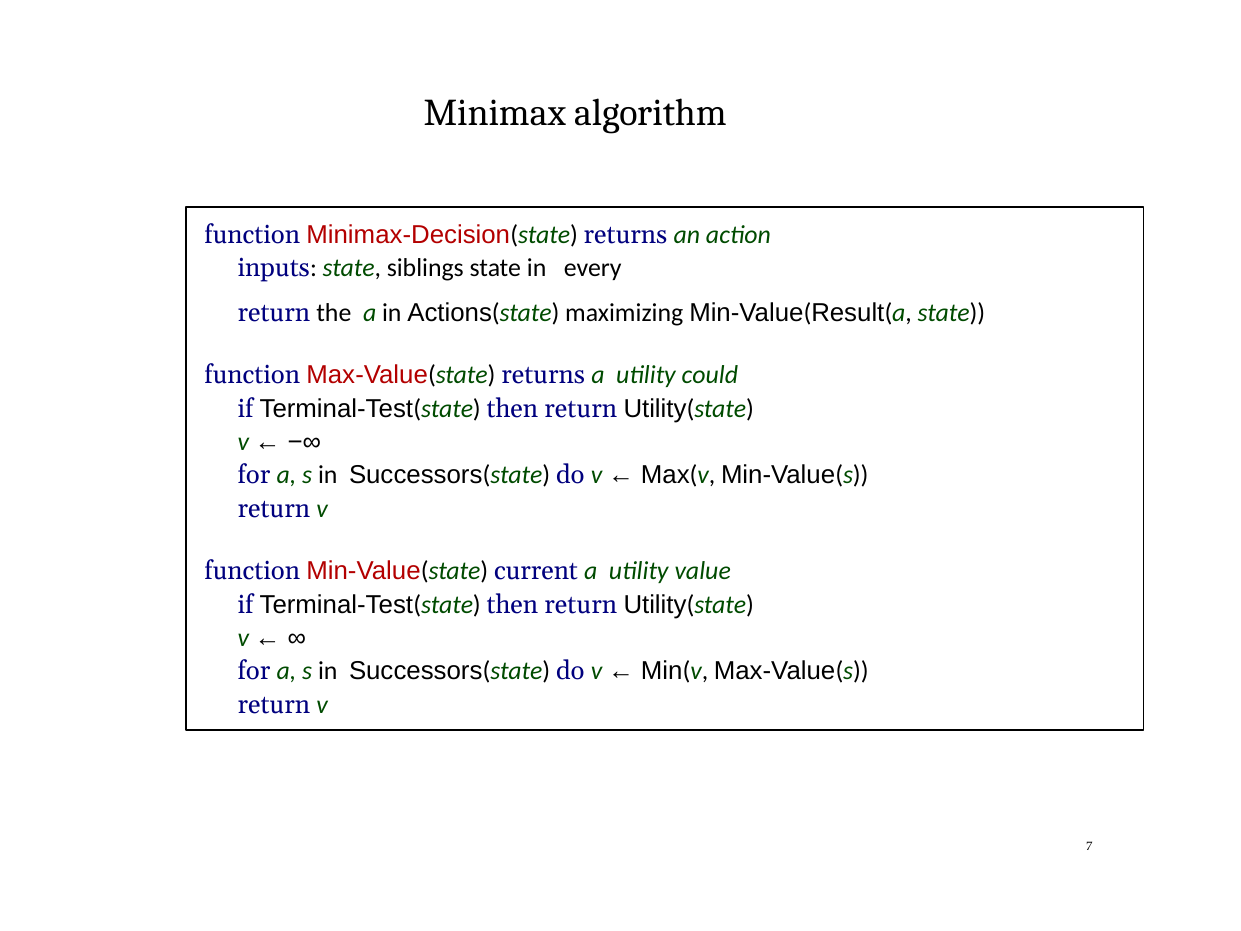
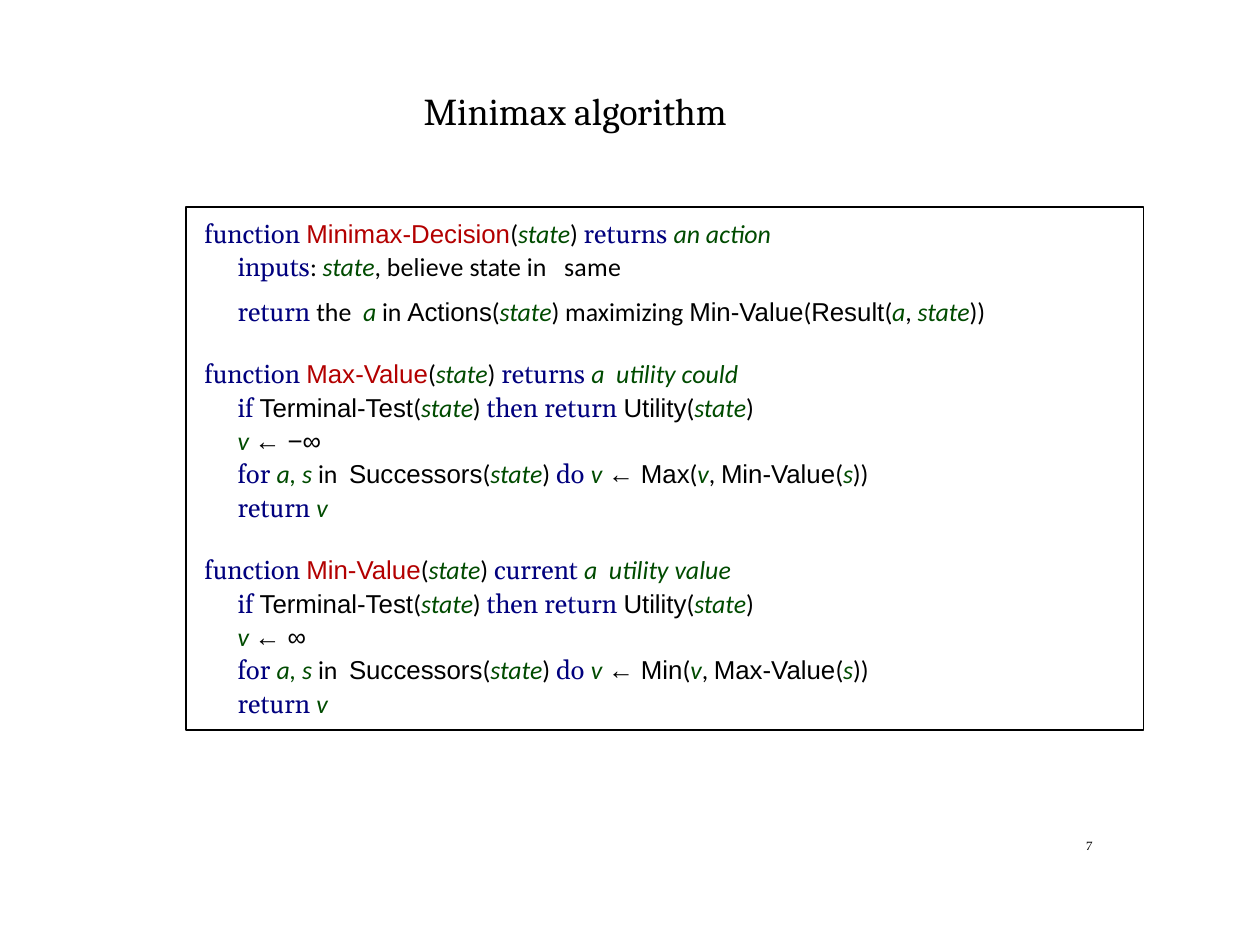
siblings: siblings -> believe
every: every -> same
